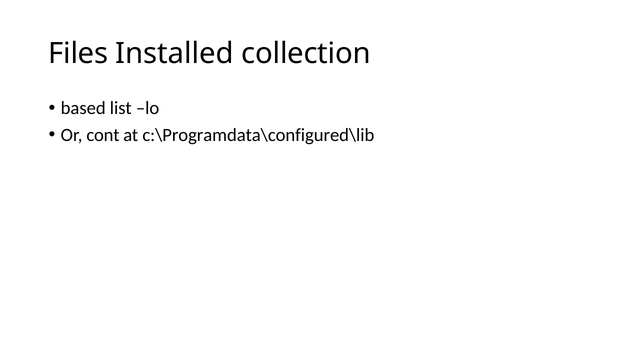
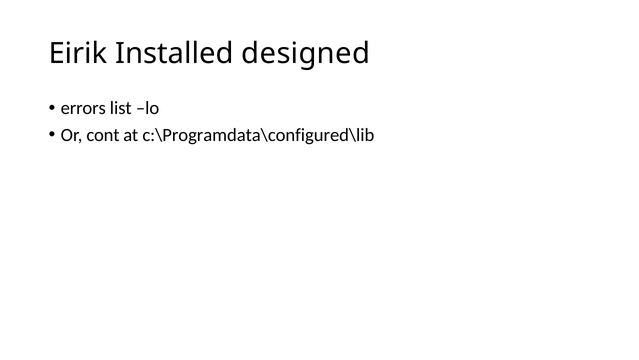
Files: Files -> Eirik
collection: collection -> designed
based: based -> errors
